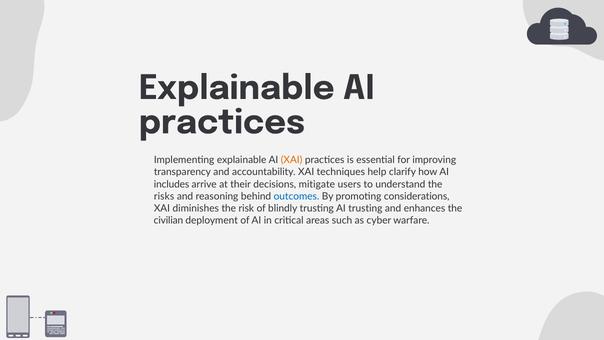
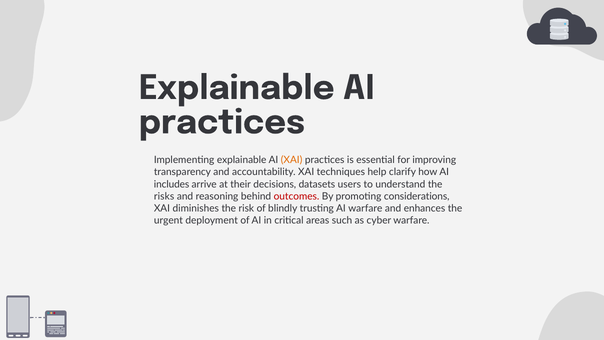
mitigate: mitigate -> datasets
outcomes colour: blue -> red
AI trusting: trusting -> warfare
civilian: civilian -> urgent
